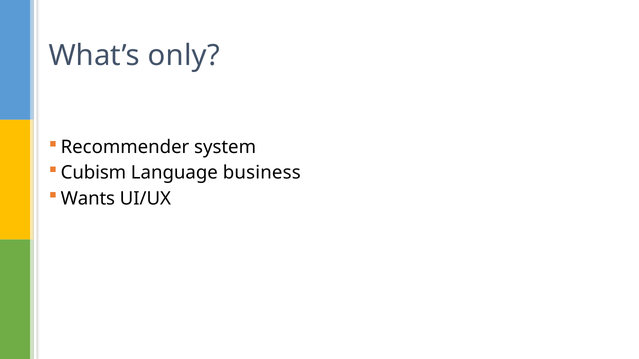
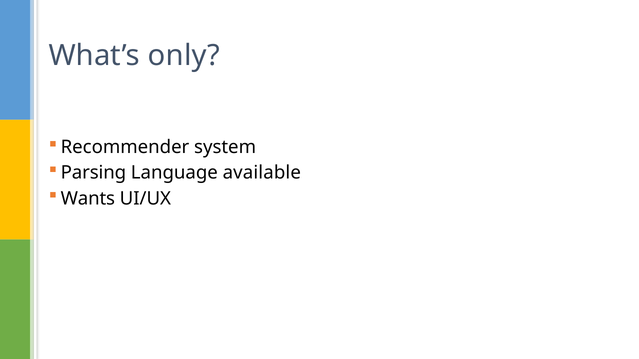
Cubism: Cubism -> Parsing
business: business -> available
